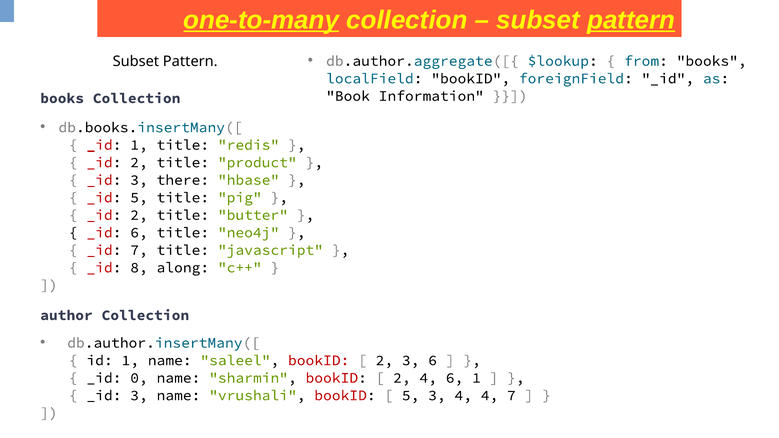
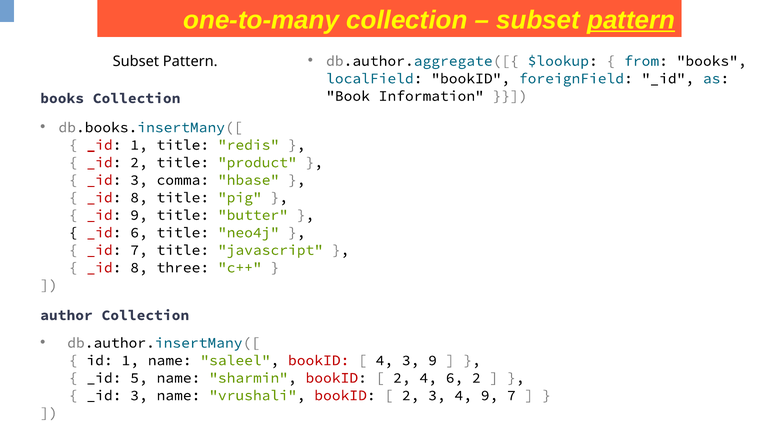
one-to-many underline: present -> none
there: there -> comma
5 at (139, 198): 5 -> 8
2 at (139, 215): 2 -> 9
along: along -> three
2 at (384, 360): 2 -> 4
3 6: 6 -> 9
0: 0 -> 5
6 1: 1 -> 2
5 at (411, 396): 5 -> 2
4 4: 4 -> 9
